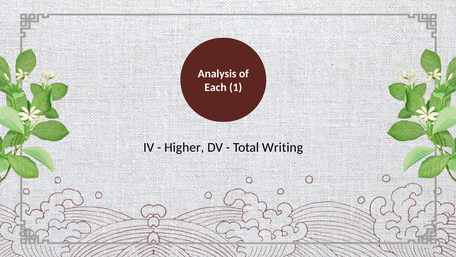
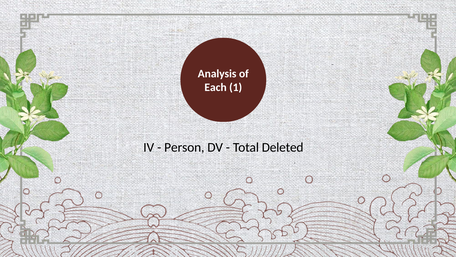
Higher: Higher -> Person
Writing: Writing -> Deleted
